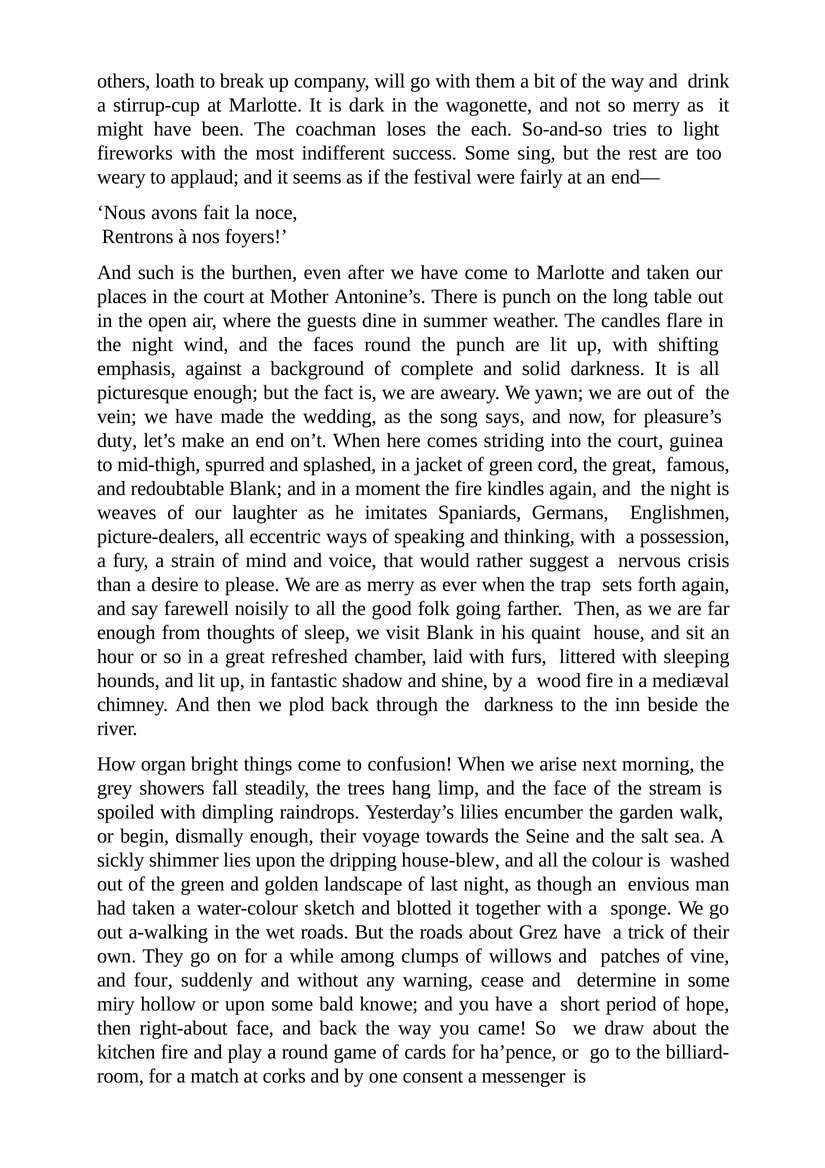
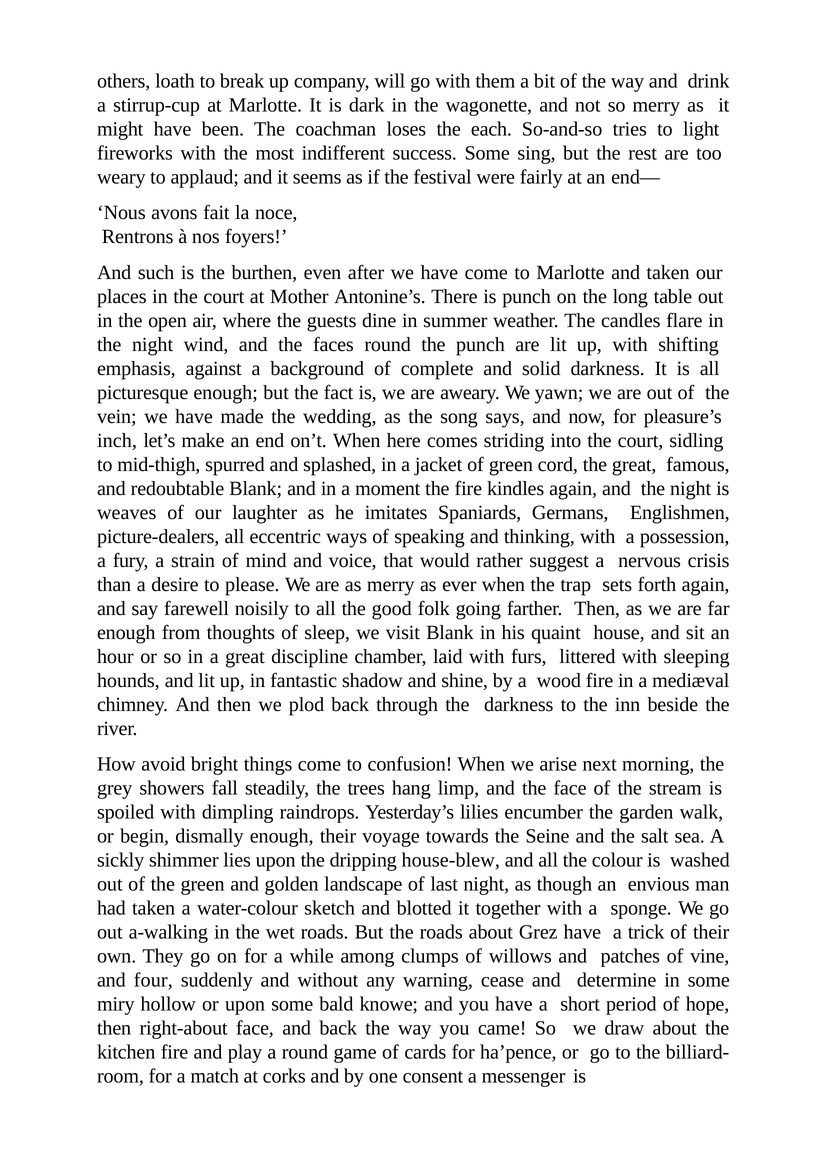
duty: duty -> inch
guinea: guinea -> sidling
refreshed: refreshed -> discipline
organ: organ -> avoid
